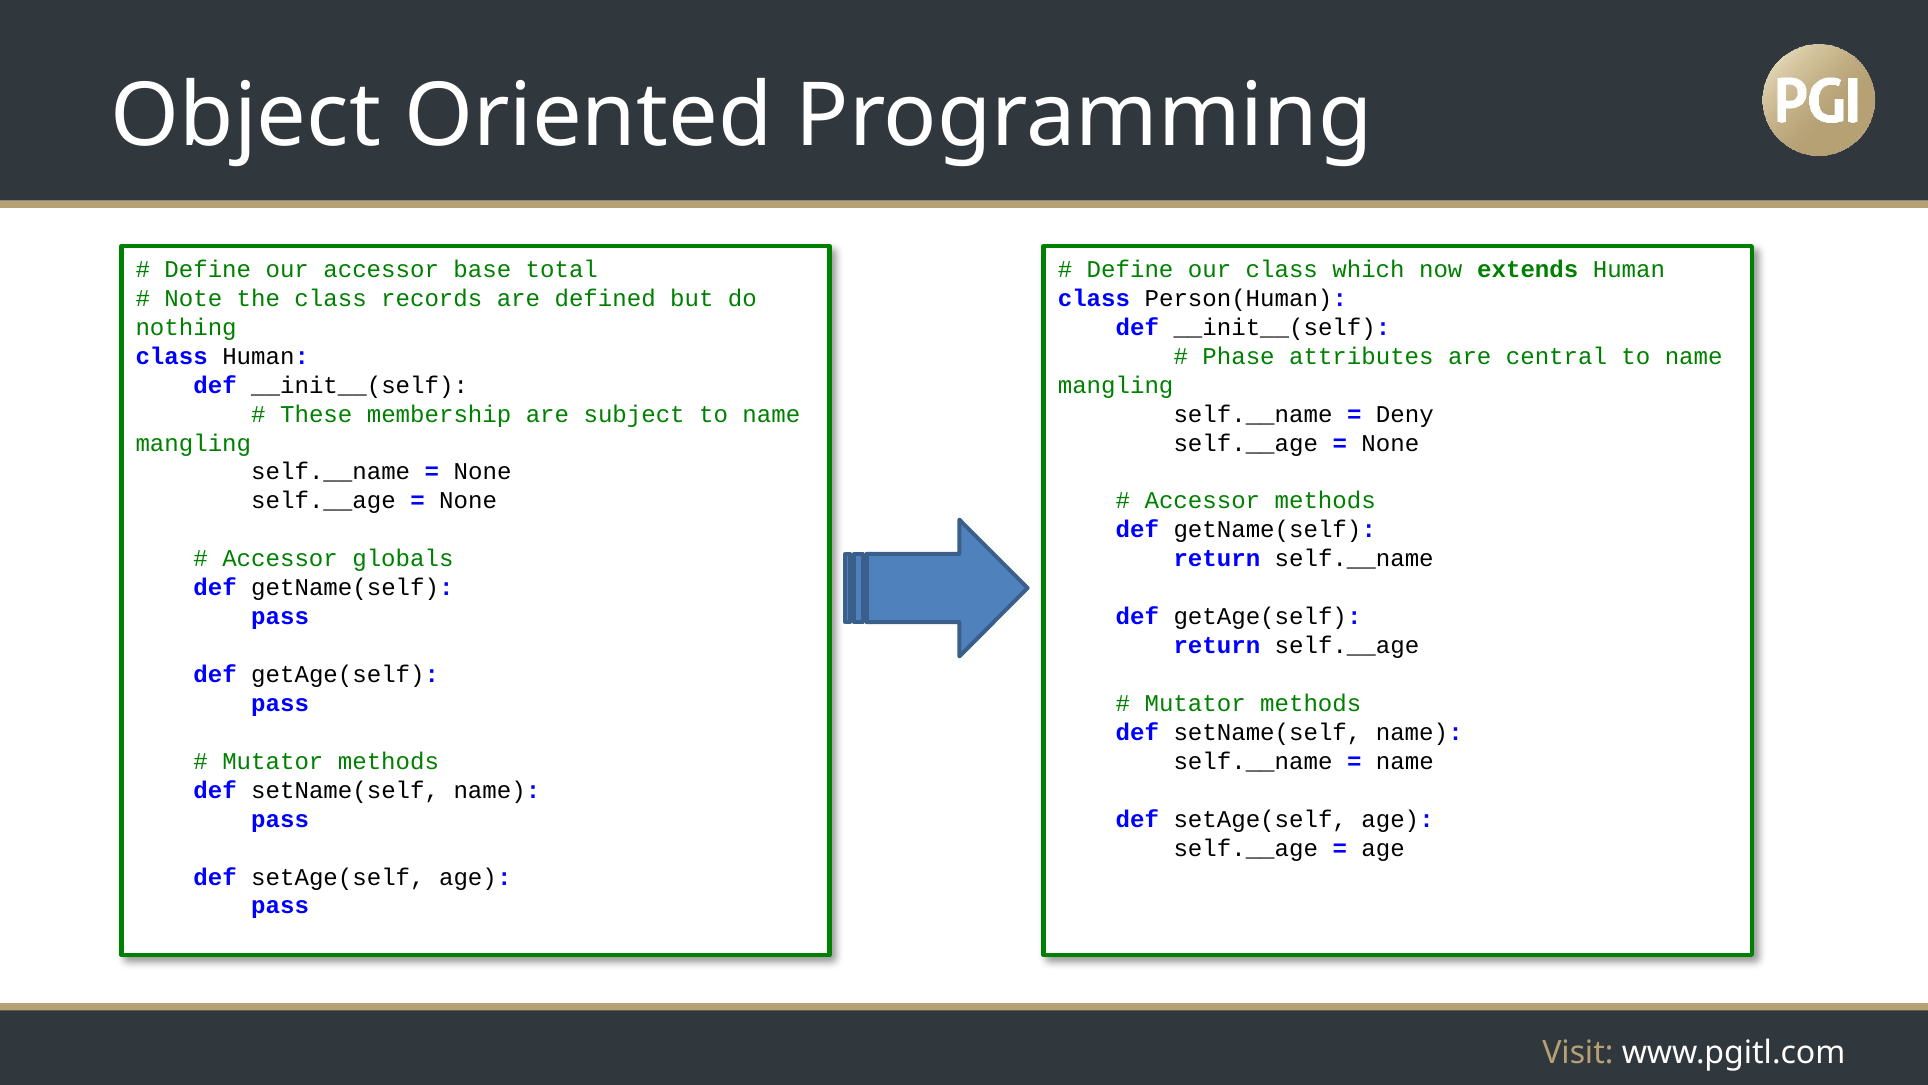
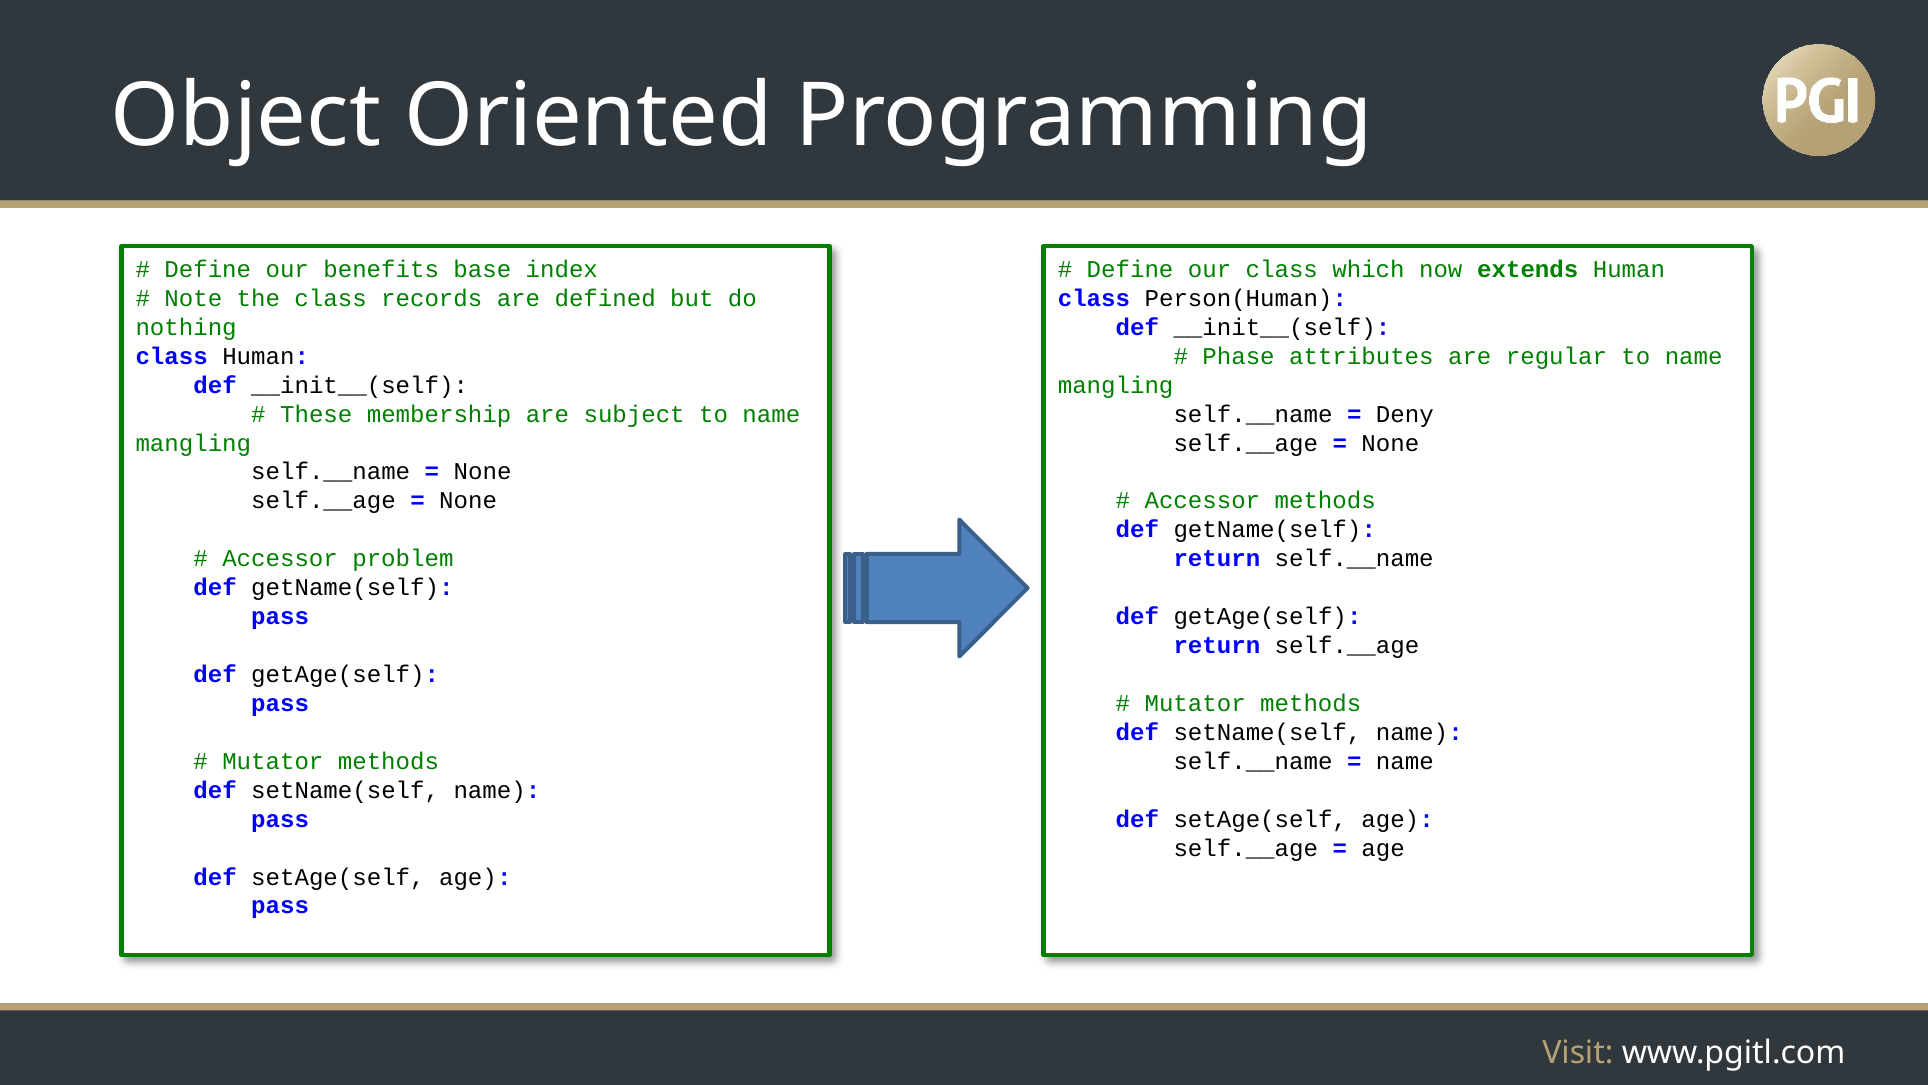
our accessor: accessor -> benefits
total: total -> index
central: central -> regular
globals: globals -> problem
